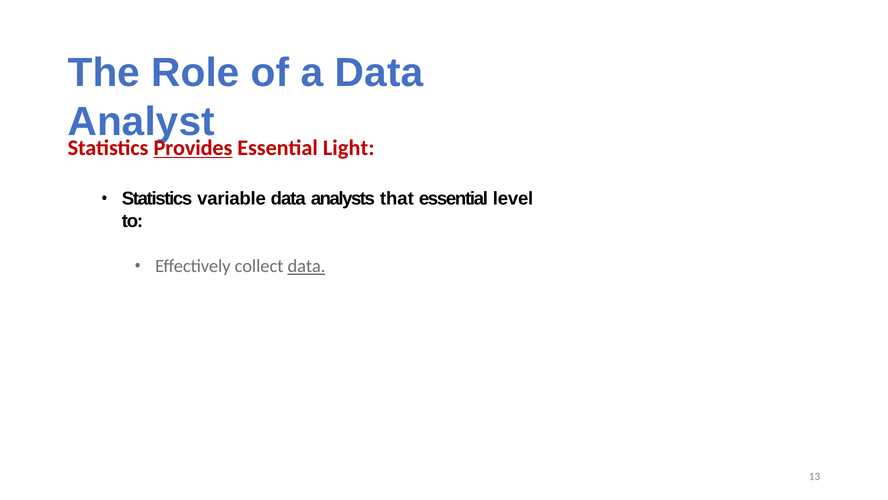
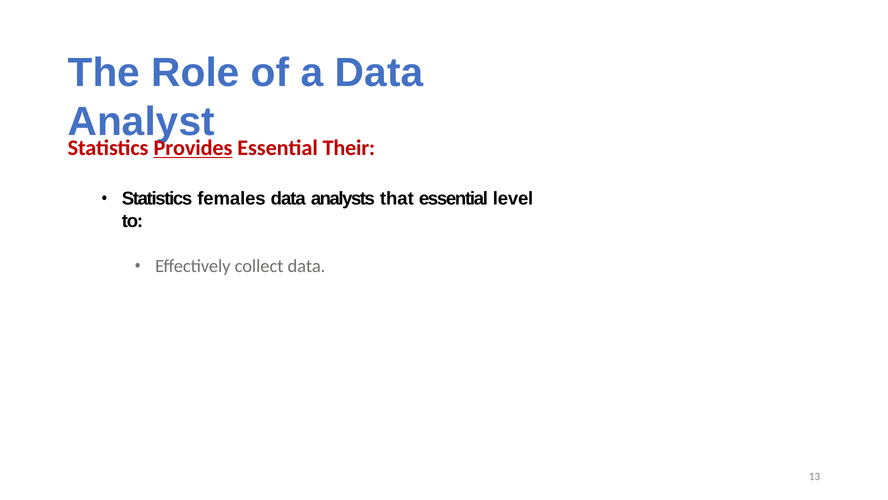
Light: Light -> Their
variable: variable -> females
data at (306, 266) underline: present -> none
